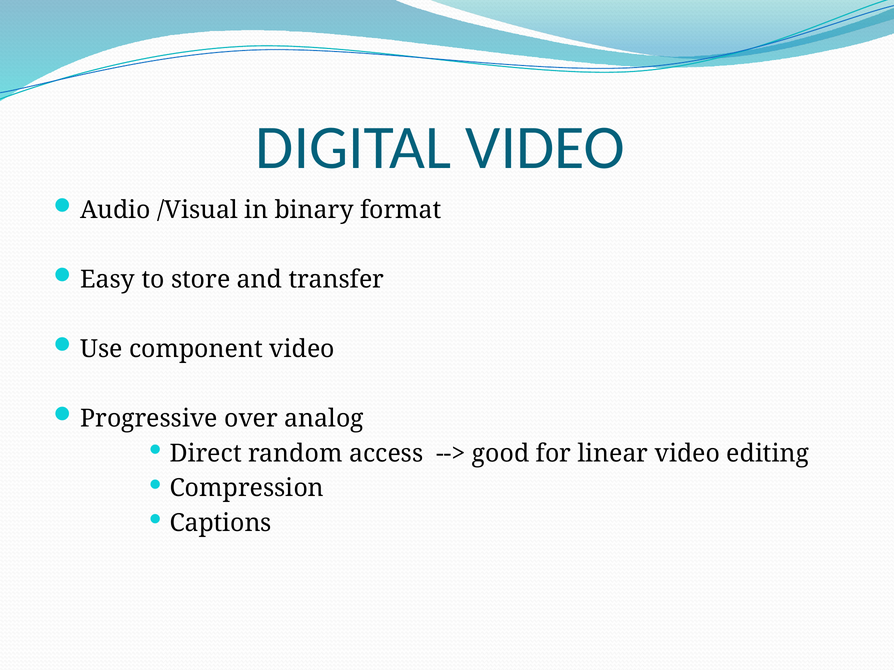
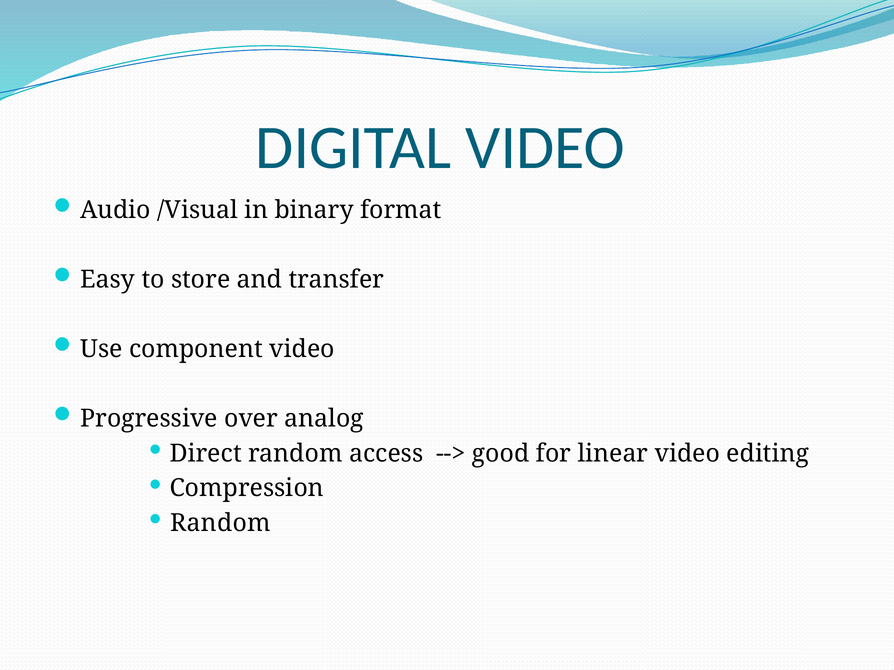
Captions at (221, 523): Captions -> Random
